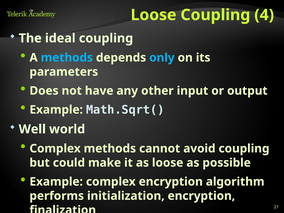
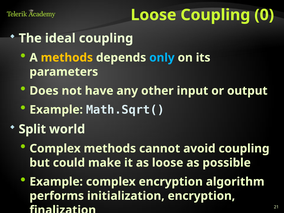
4: 4 -> 0
methods at (67, 58) colour: light blue -> yellow
Well: Well -> Split
